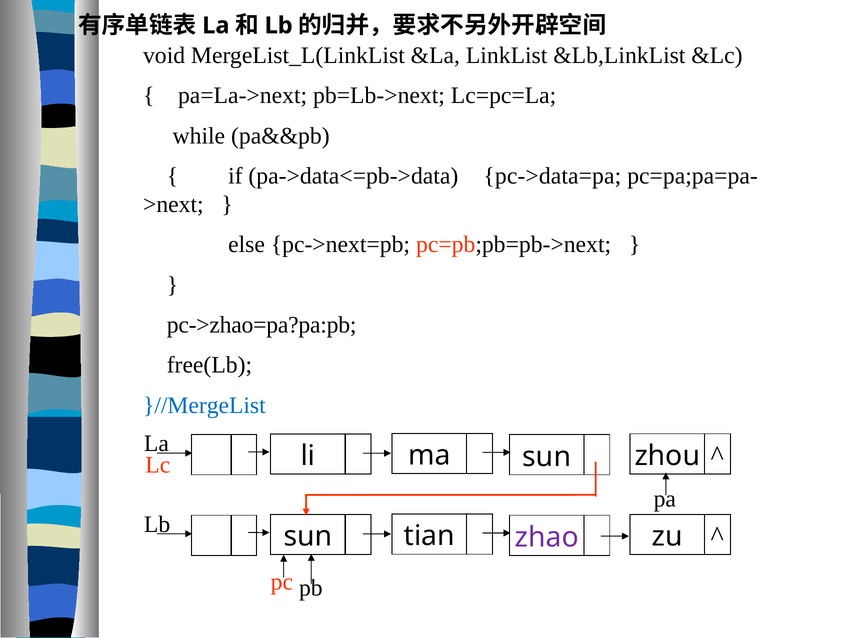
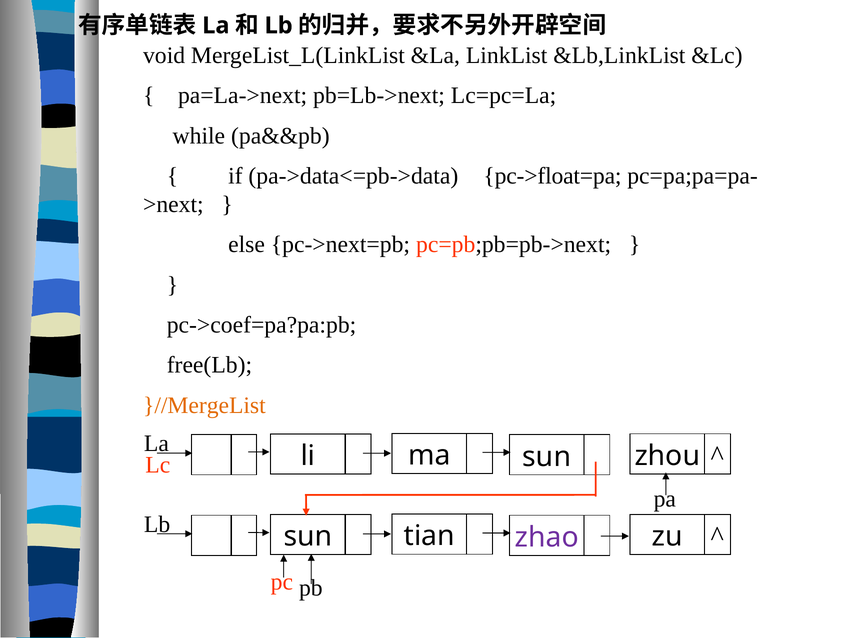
pc->data=pa: pc->data=pa -> pc->float=pa
pc->zhao=pa?pa:pb: pc->zhao=pa?pa:pb -> pc->coef=pa?pa:pb
}//MergeList colour: blue -> orange
